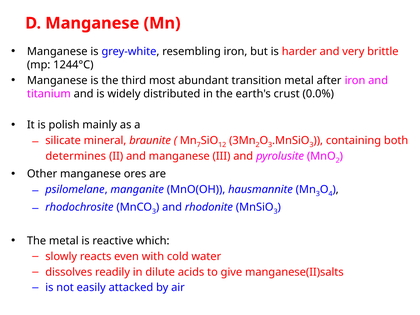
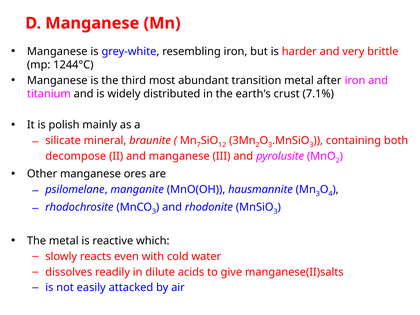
0.0%: 0.0% -> 7.1%
determines: determines -> decompose
